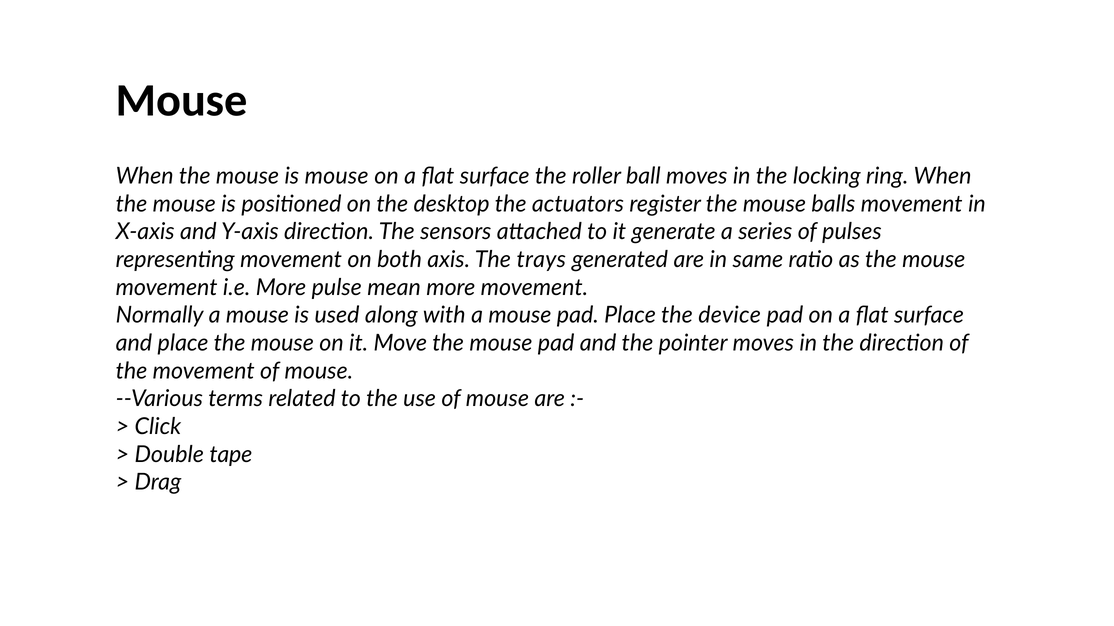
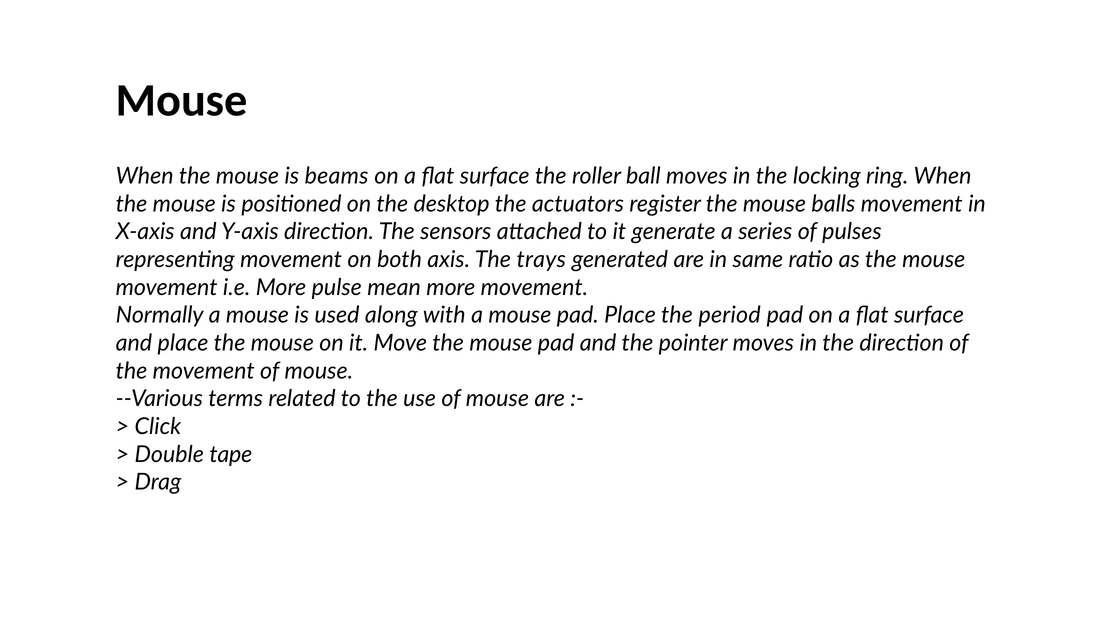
is mouse: mouse -> beams
device: device -> period
